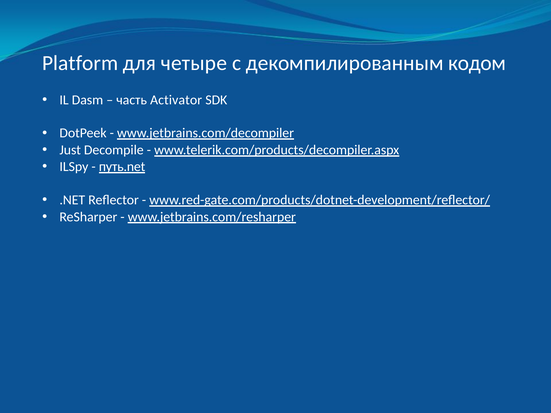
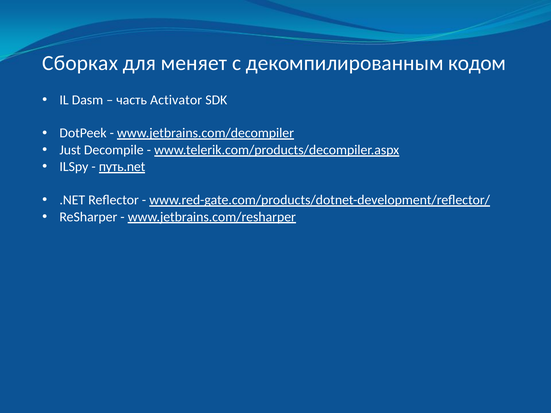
Platform: Platform -> Сборках
четыре: четыре -> меняет
